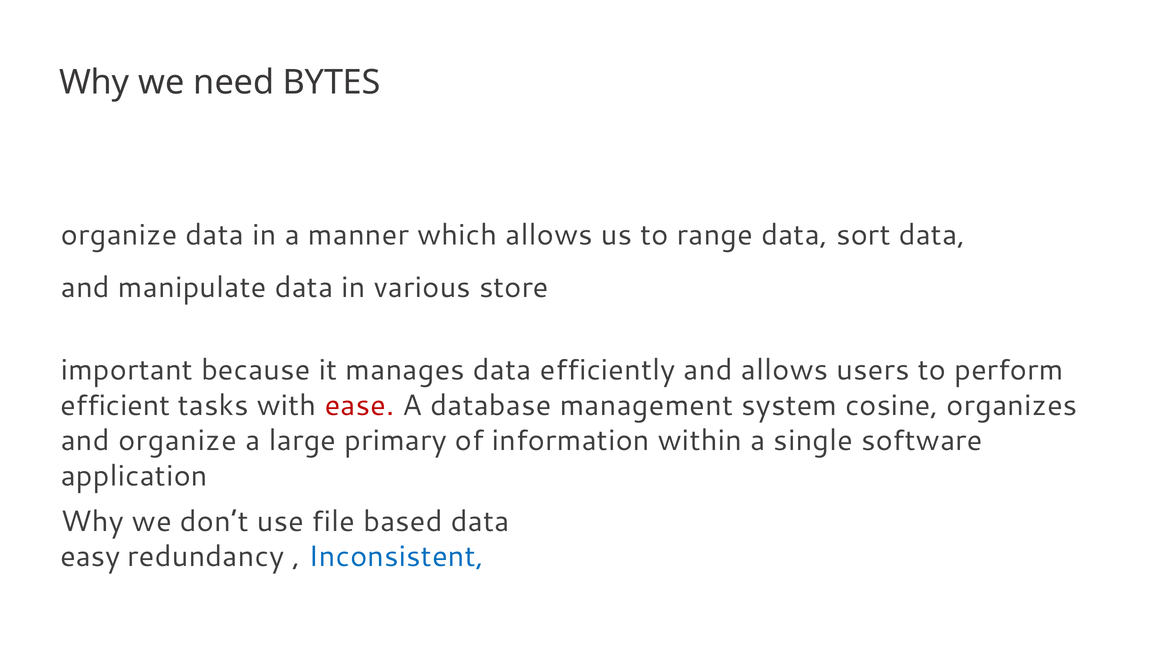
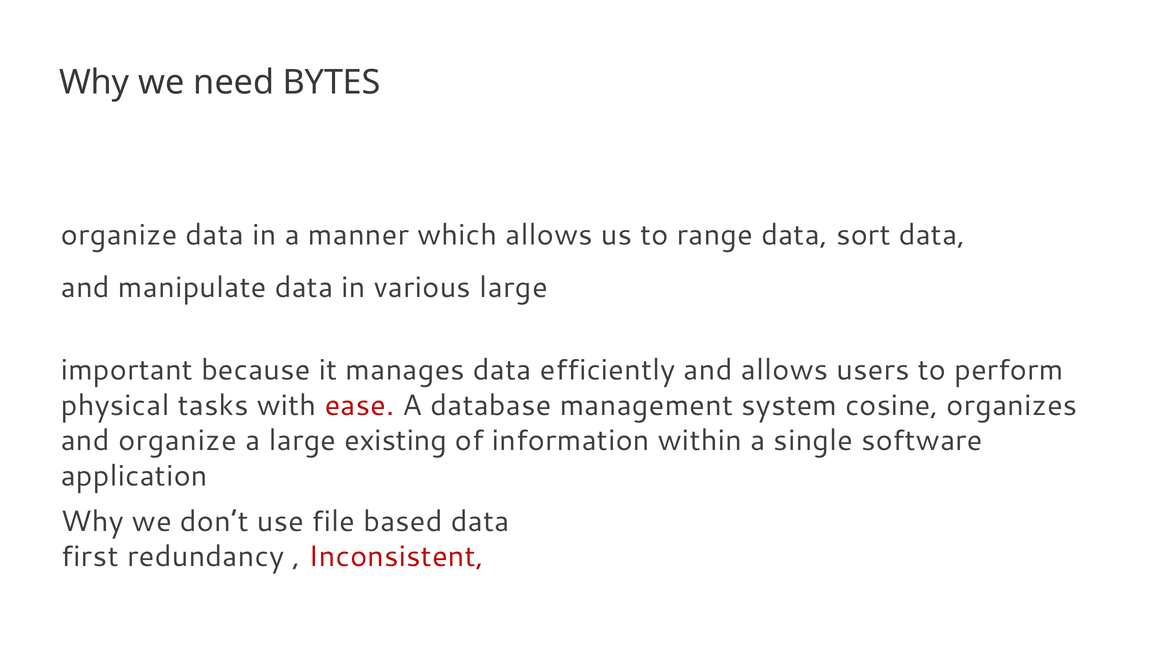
various store: store -> large
efficient: efficient -> physical
primary: primary -> existing
easy: easy -> first
Inconsistent colour: blue -> red
